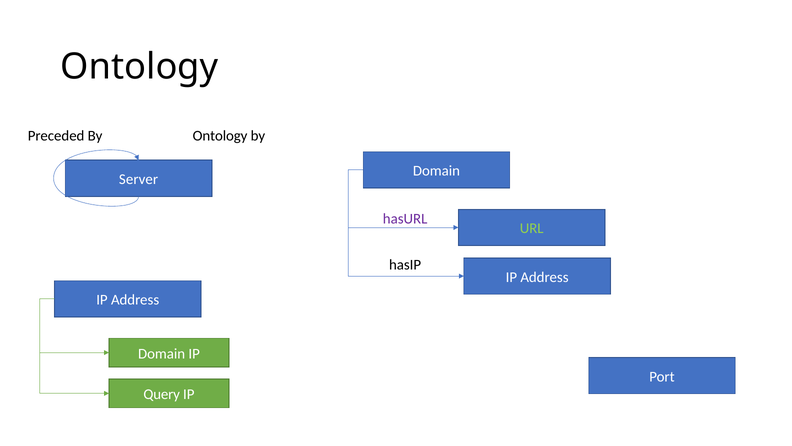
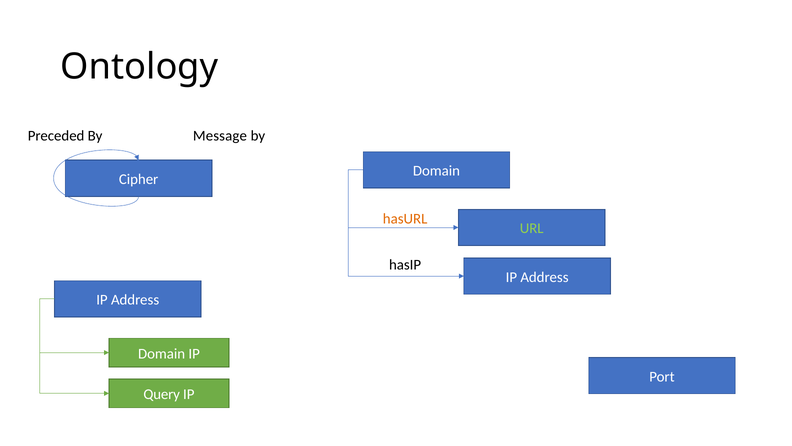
By Ontology: Ontology -> Message
Server: Server -> Cipher
hasURL colour: purple -> orange
